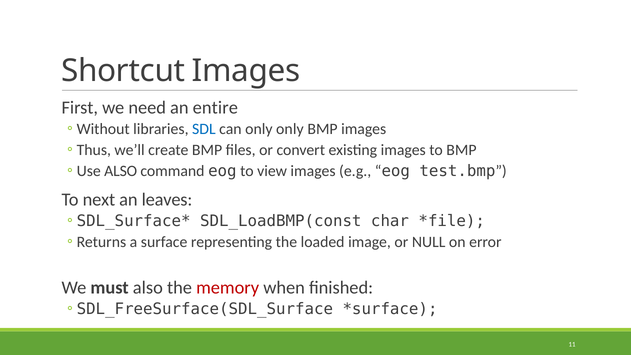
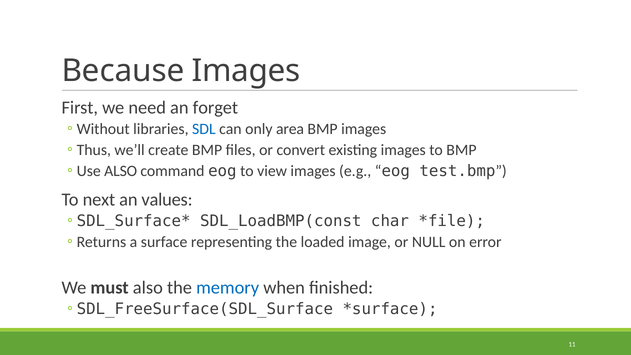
Shortcut: Shortcut -> Because
entire: entire -> forget
only only: only -> area
leaves: leaves -> values
memory colour: red -> blue
